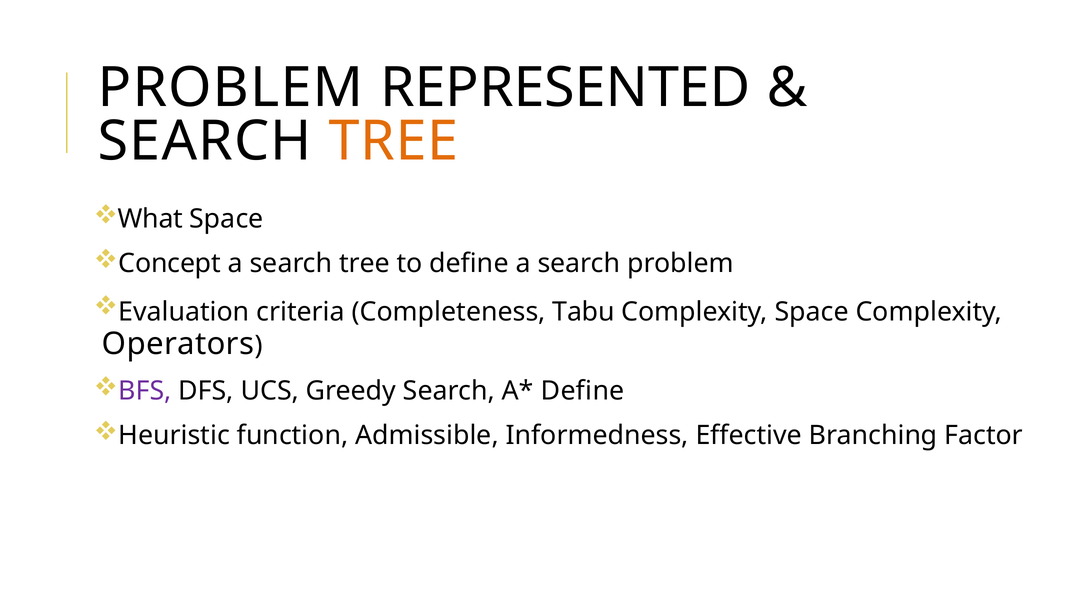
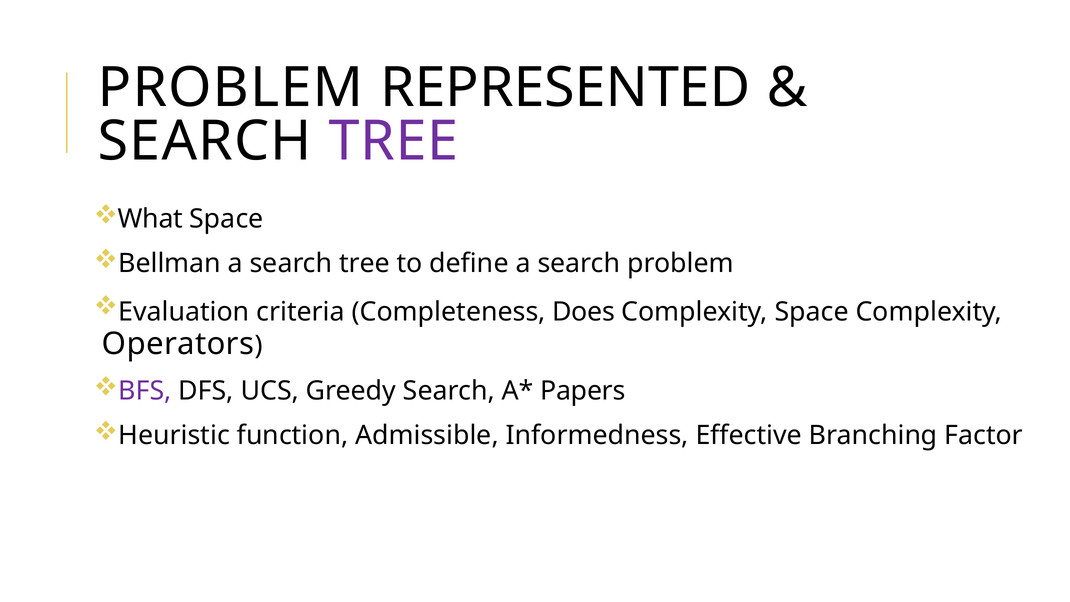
TREE at (393, 142) colour: orange -> purple
Concept: Concept -> Bellman
Tabu: Tabu -> Does
Define at (583, 391): Define -> Papers
